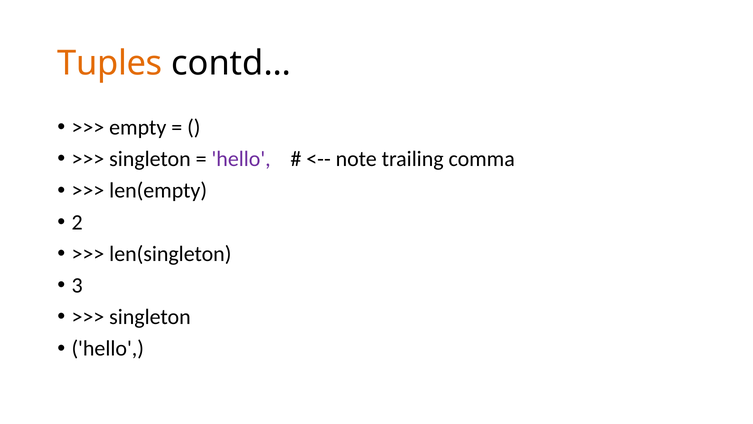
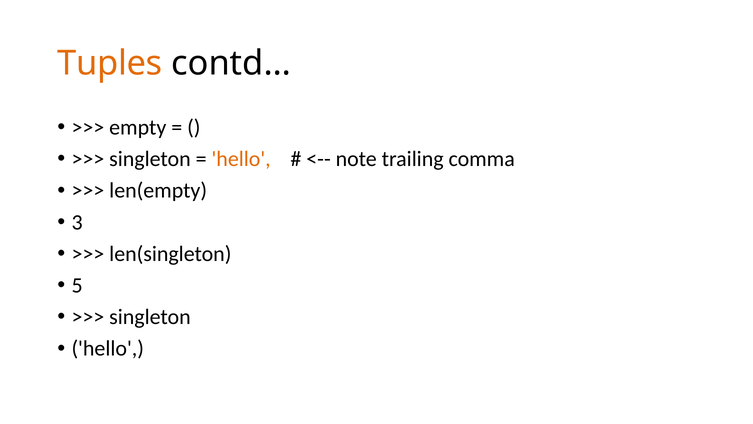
hello at (241, 159) colour: purple -> orange
2: 2 -> 3
3: 3 -> 5
